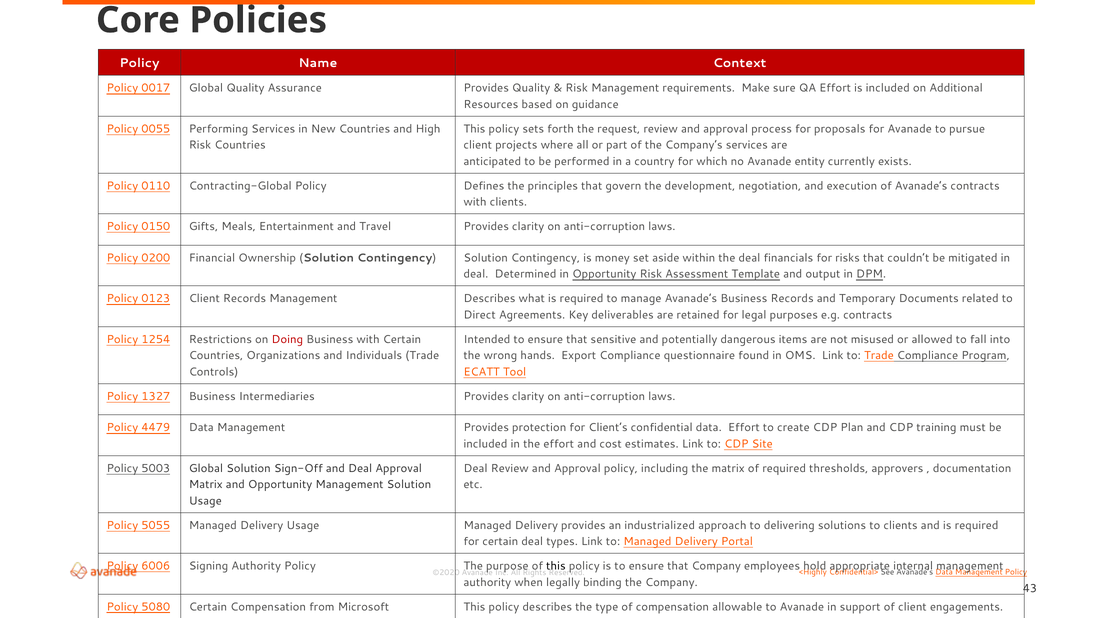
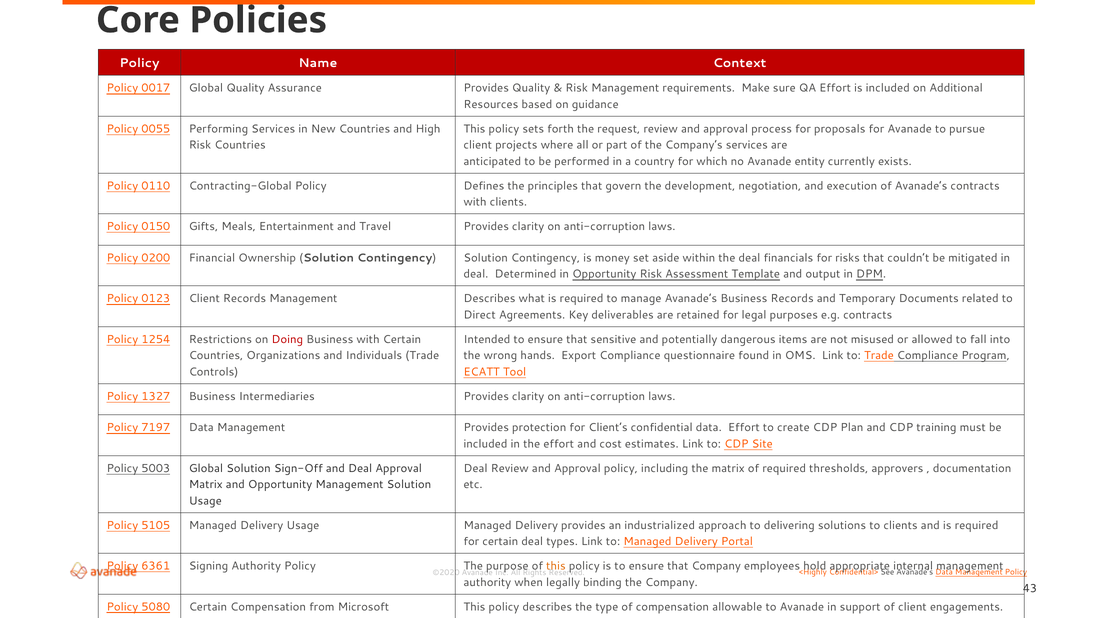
4479: 4479 -> 7197
5055: 5055 -> 5105
6006: 6006 -> 6361
this at (556, 566) colour: black -> orange
